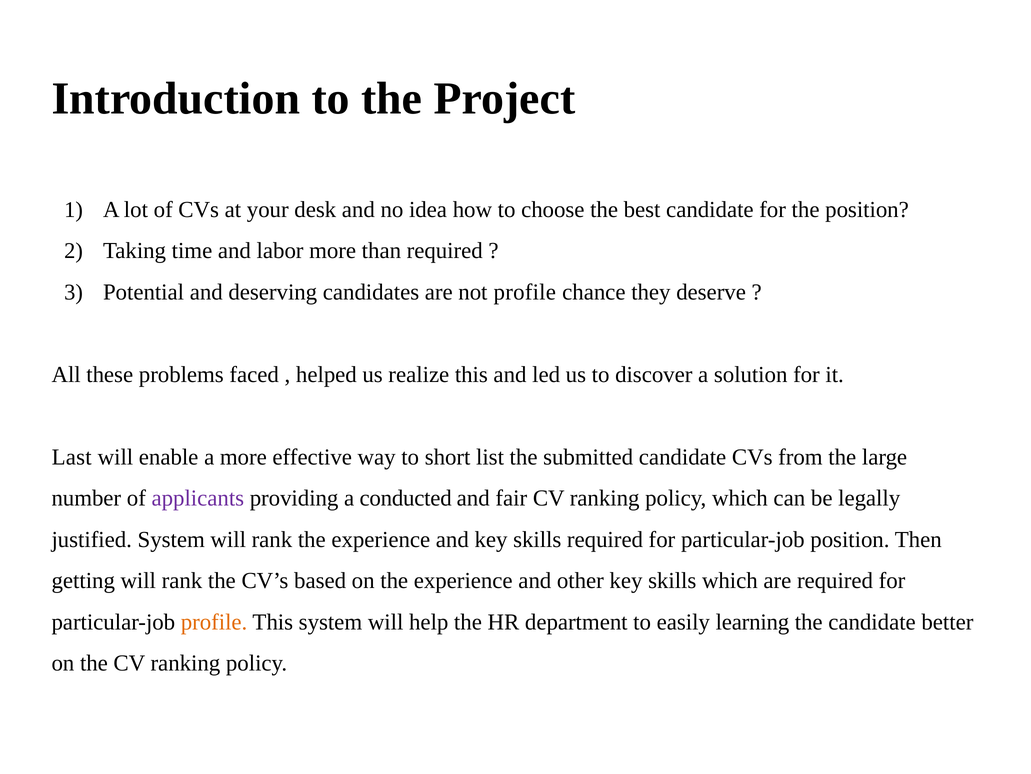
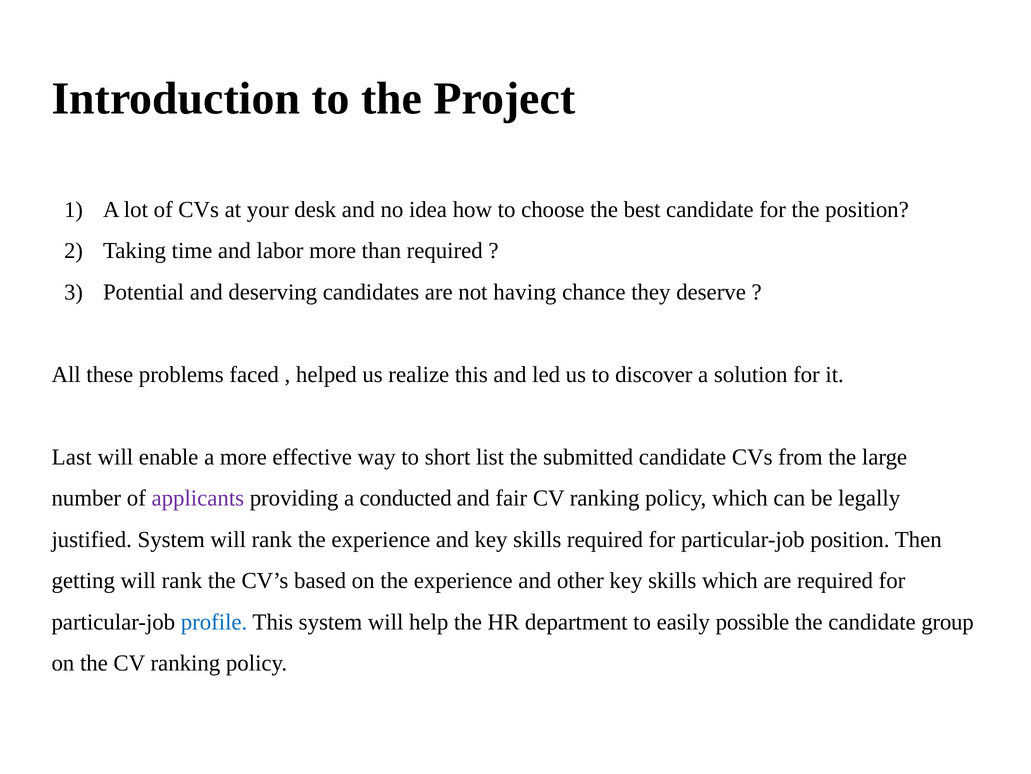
not profile: profile -> having
profile at (214, 621) colour: orange -> blue
learning: learning -> possible
better: better -> group
